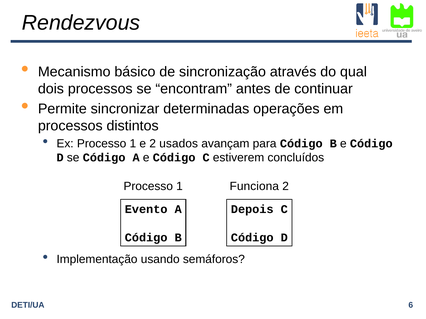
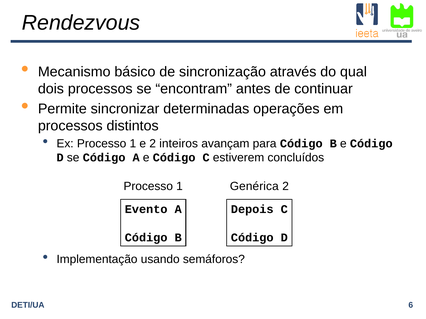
usados: usados -> inteiros
Funciona: Funciona -> Genérica
